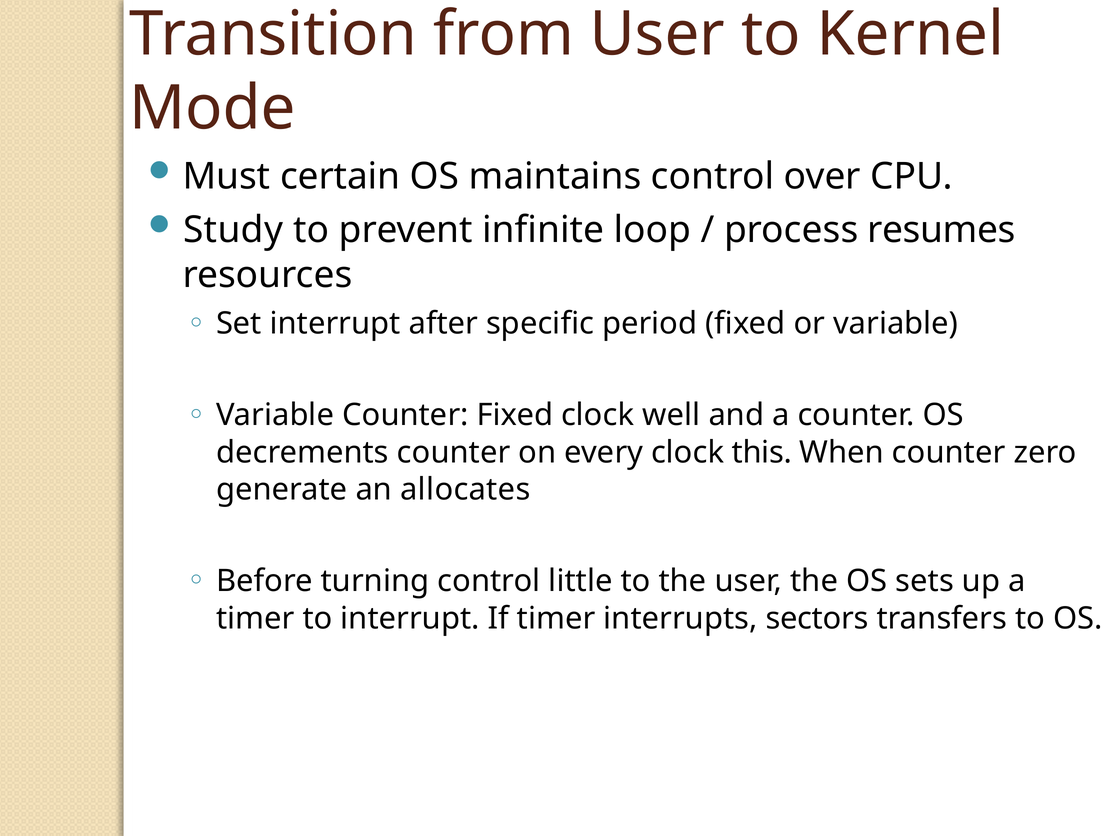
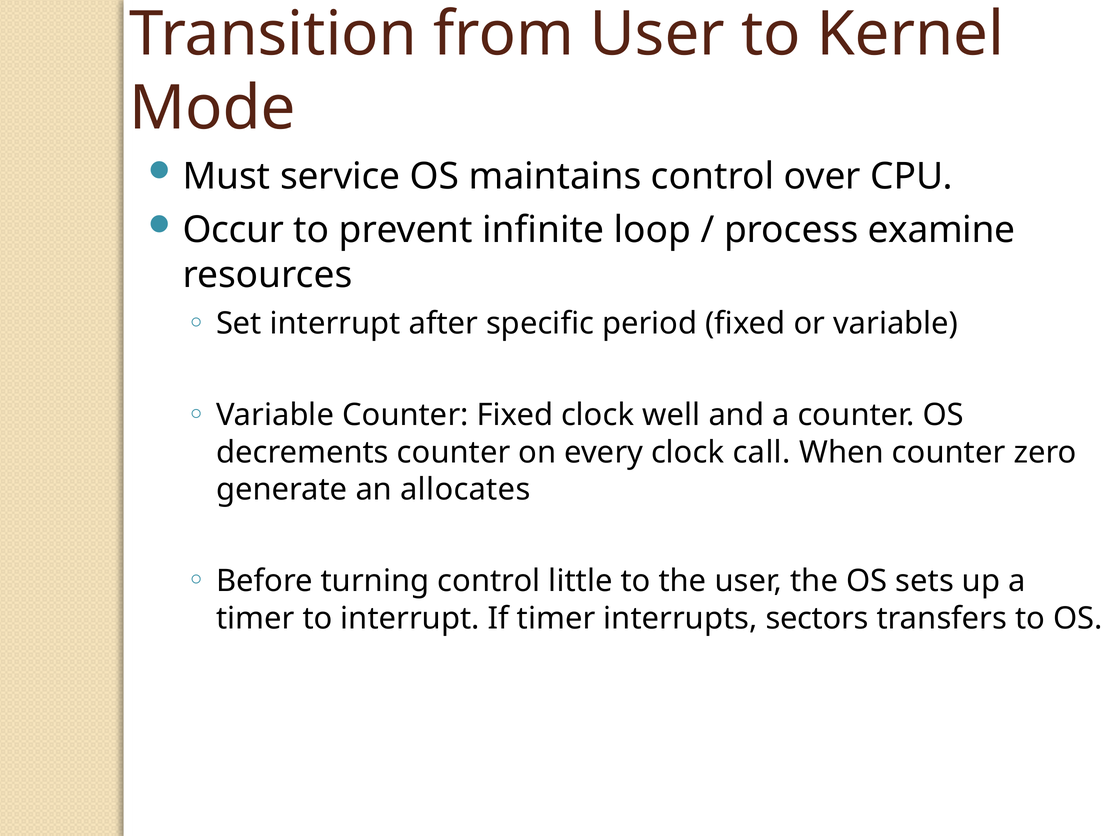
certain: certain -> service
Study: Study -> Occur
resumes: resumes -> examine
this: this -> call
